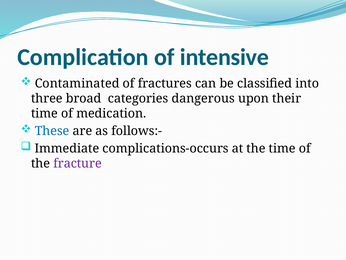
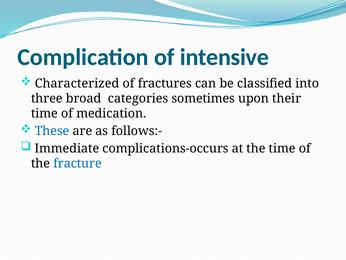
Contaminated: Contaminated -> Characterized
dangerous: dangerous -> sometimes
fracture colour: purple -> blue
